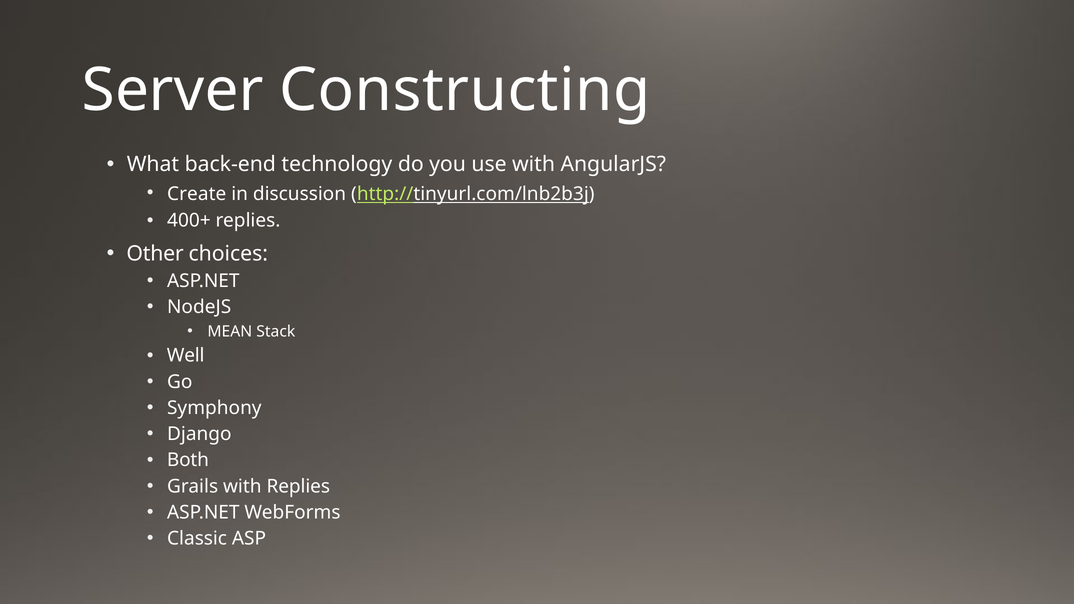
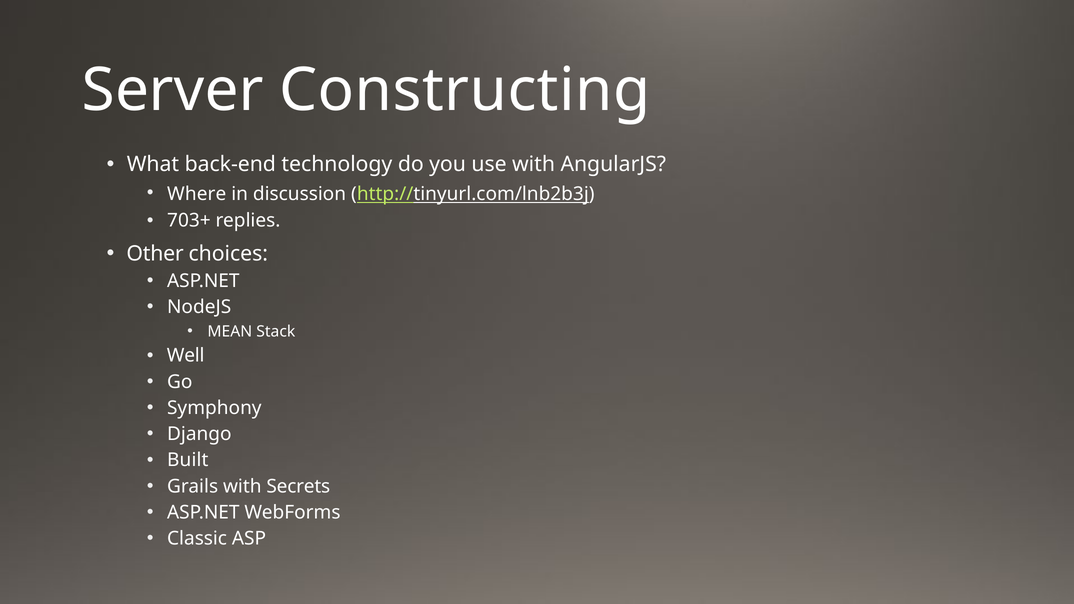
Create: Create -> Where
400+: 400+ -> 703+
Both: Both -> Built
with Replies: Replies -> Secrets
